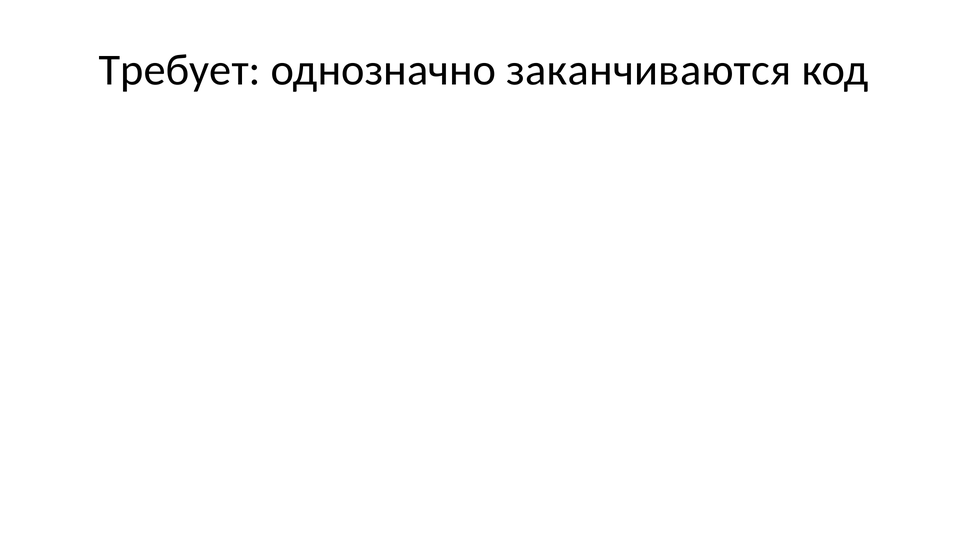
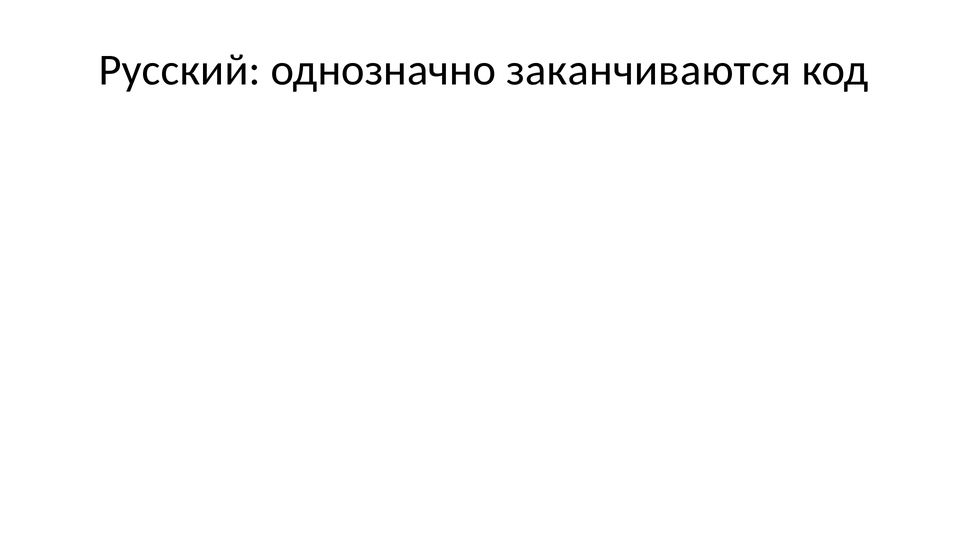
Требует: Требует -> Русский
